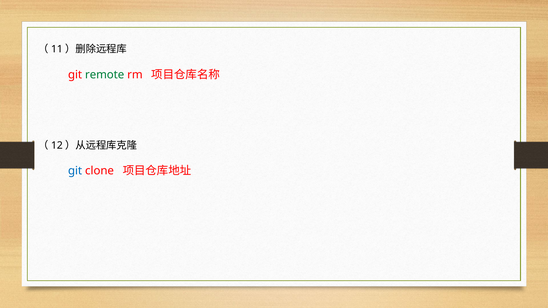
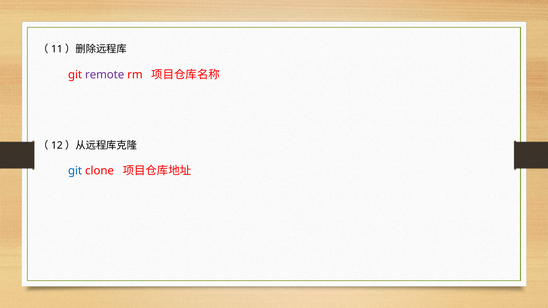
remote colour: green -> purple
